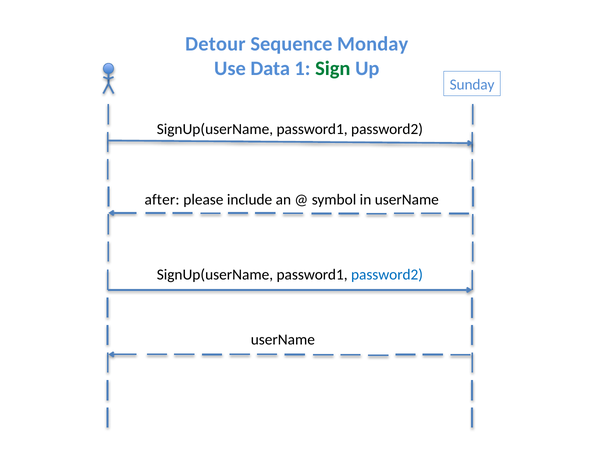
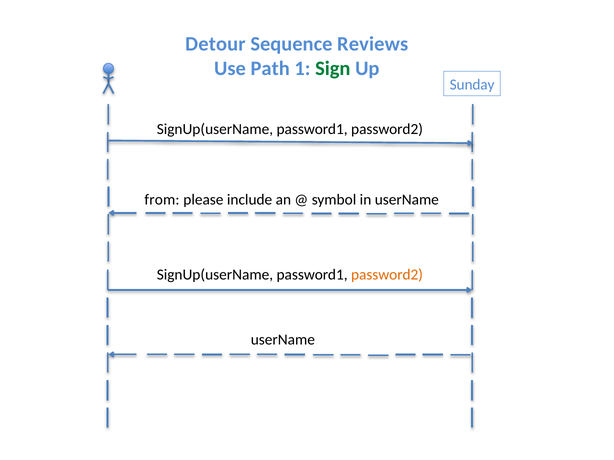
Monday: Monday -> Reviews
Data: Data -> Path
after: after -> from
password2 at (387, 275) colour: blue -> orange
